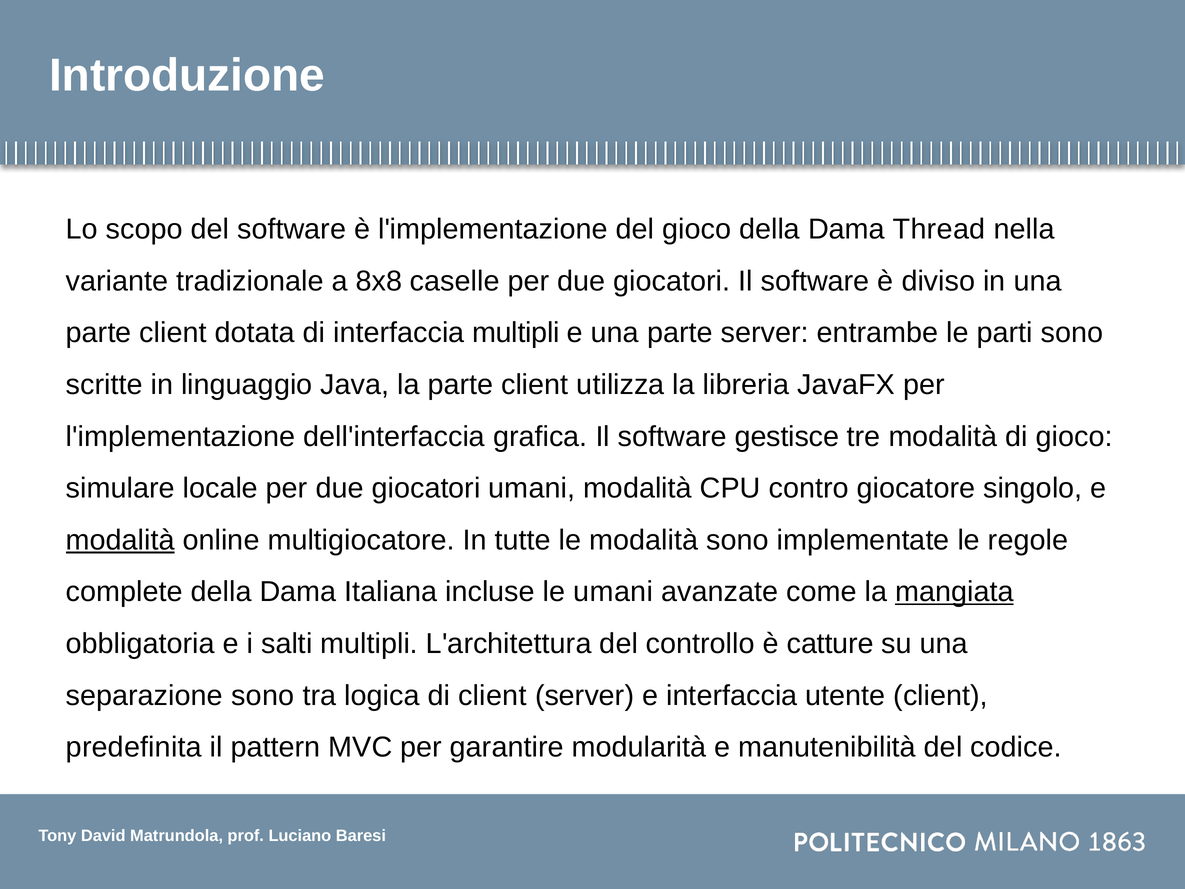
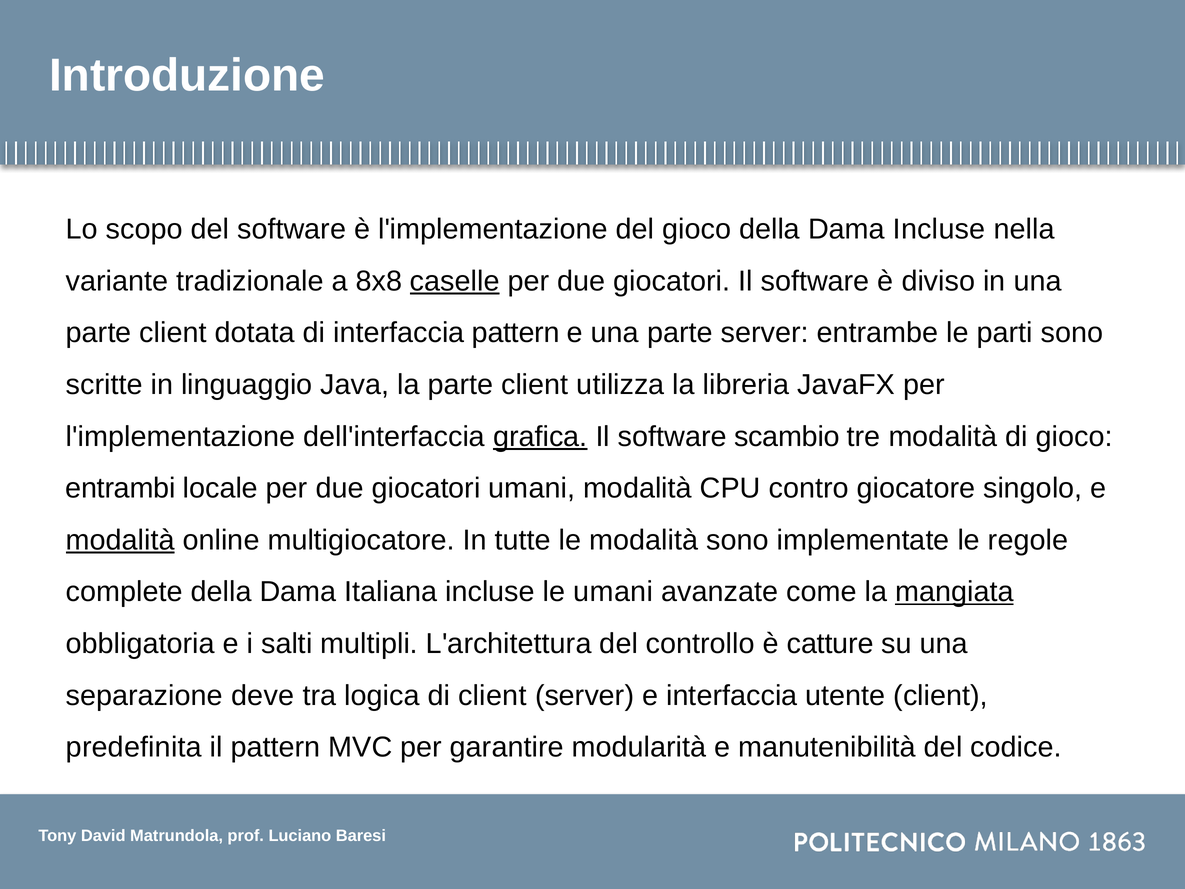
Dama Thread: Thread -> Incluse
caselle underline: none -> present
interfaccia multipli: multipli -> pattern
grafica underline: none -> present
gestisce: gestisce -> scambio
simulare: simulare -> entrambi
separazione sono: sono -> deve
